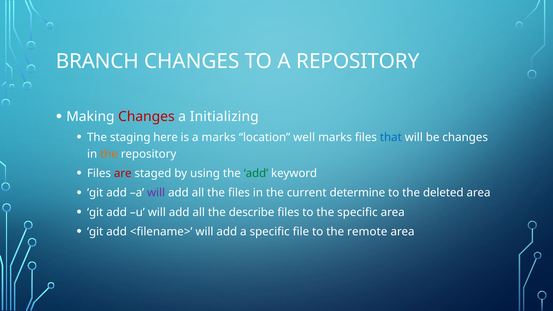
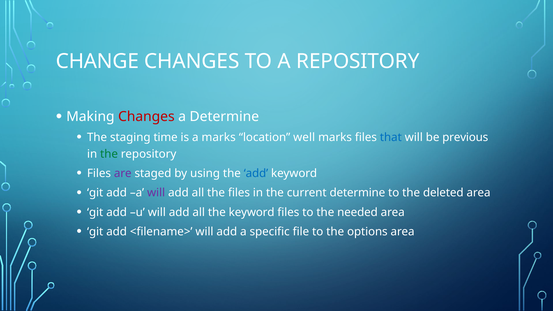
BRANCH: BRANCH -> CHANGE
a Initializing: Initializing -> Determine
here: here -> time
be changes: changes -> previous
the at (109, 154) colour: orange -> green
are colour: red -> purple
add at (256, 173) colour: green -> blue
the describe: describe -> keyword
the specific: specific -> needed
remote: remote -> options
